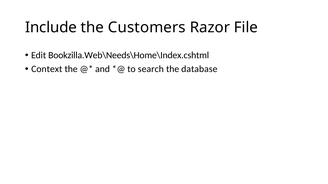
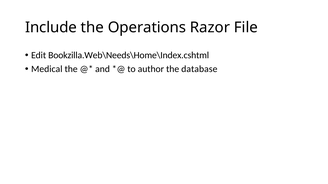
Customers: Customers -> Operations
Context: Context -> Medical
search: search -> author
